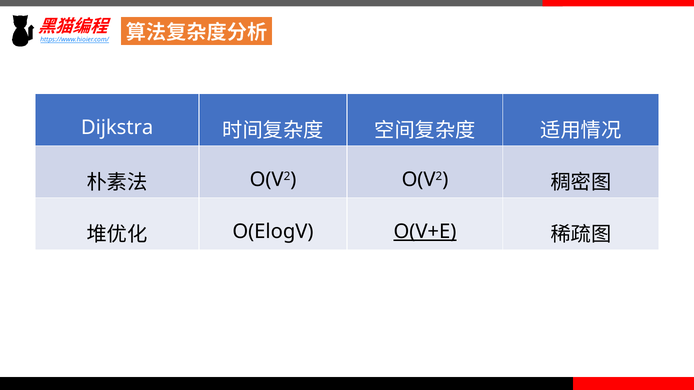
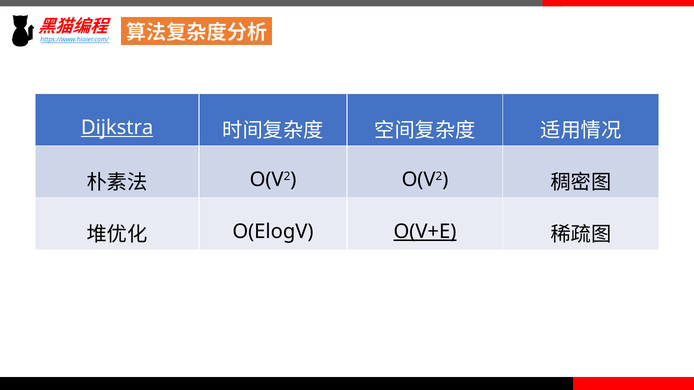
Dijkstra underline: none -> present
